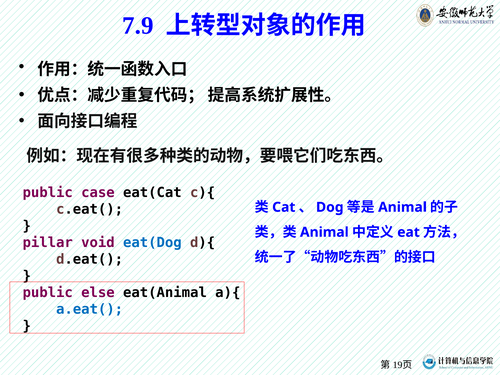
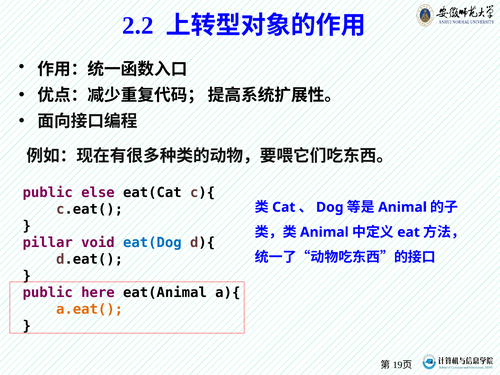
7.9: 7.9 -> 2.2
case: case -> else
else: else -> here
a.eat( colour: blue -> orange
